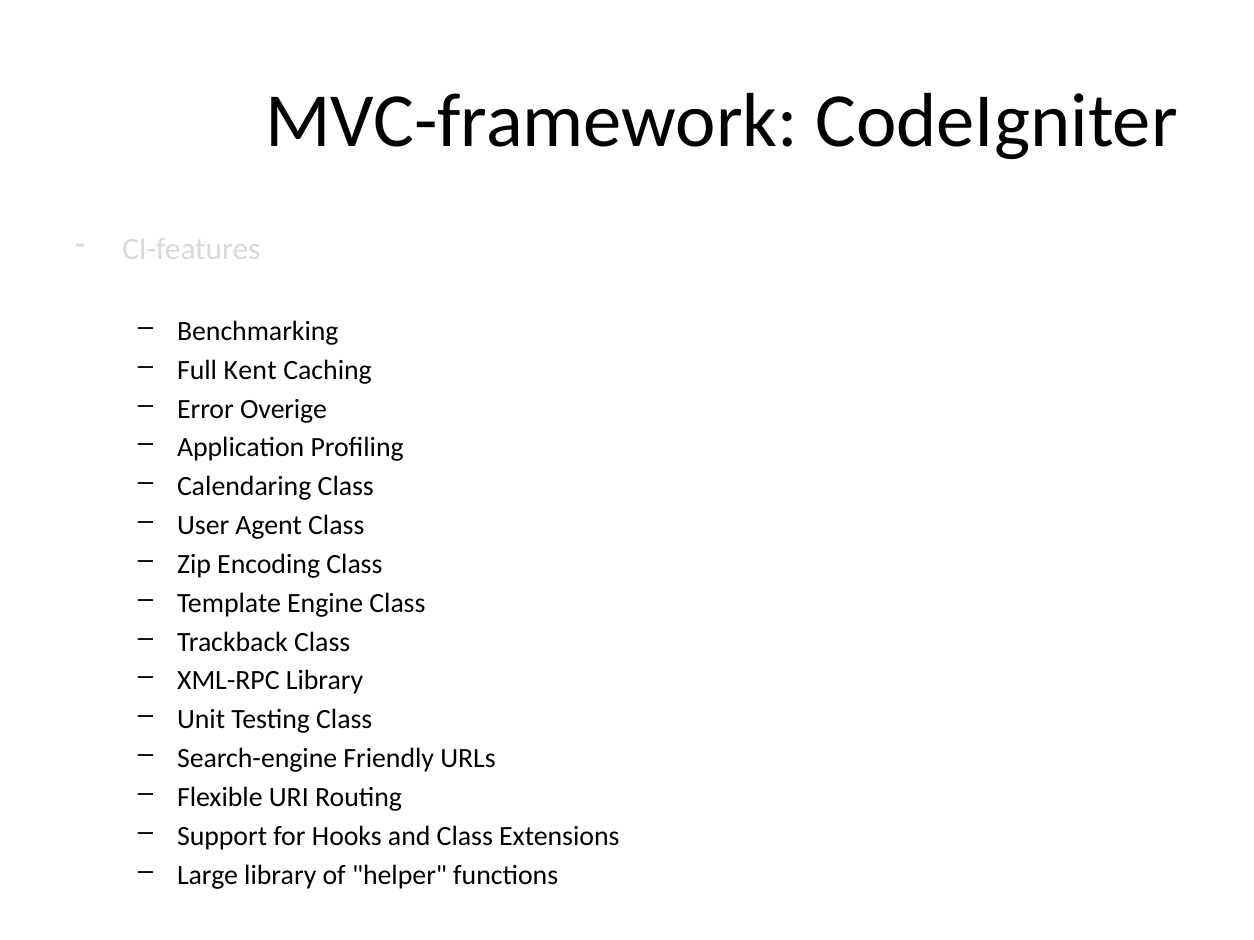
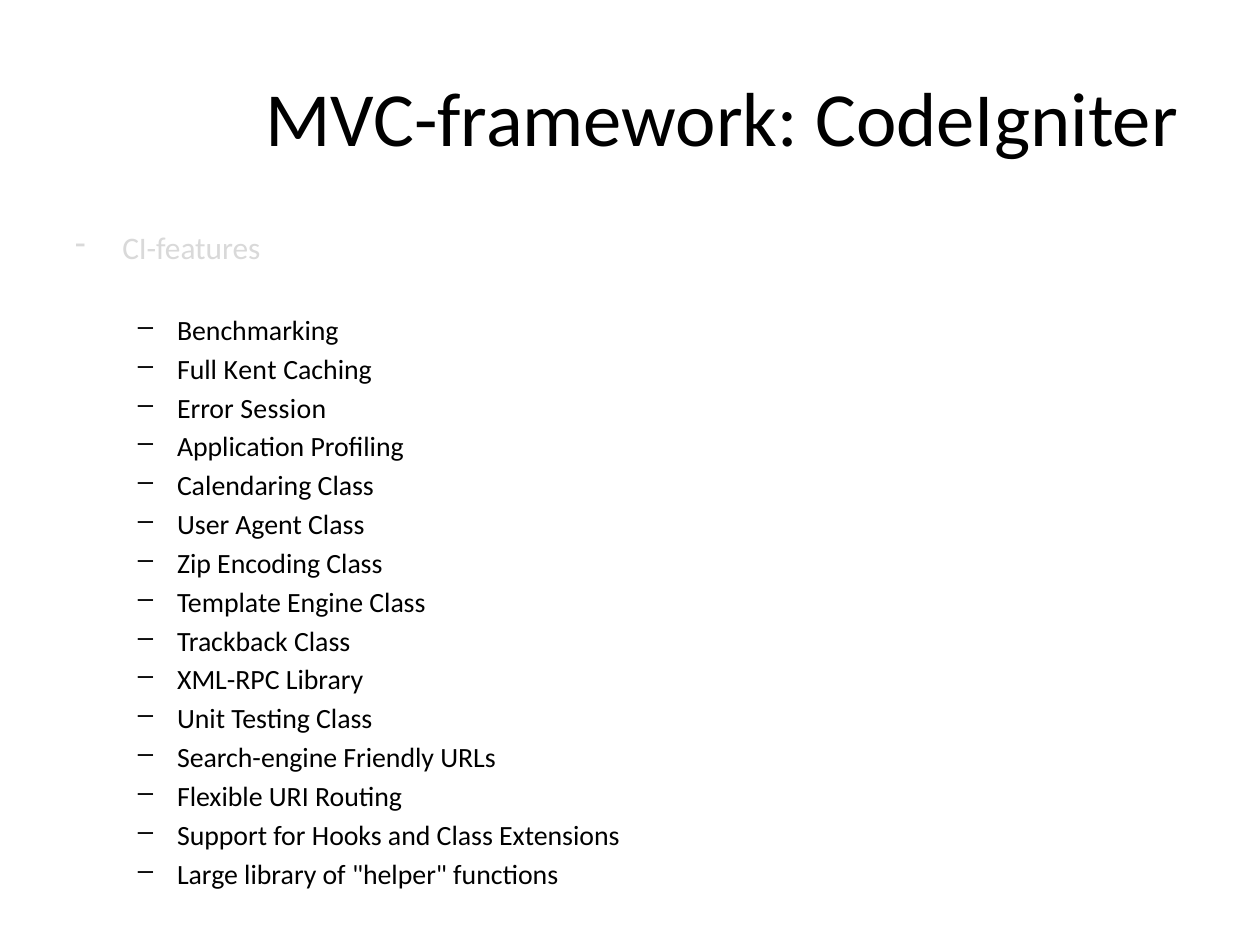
Overige: Overige -> Session
